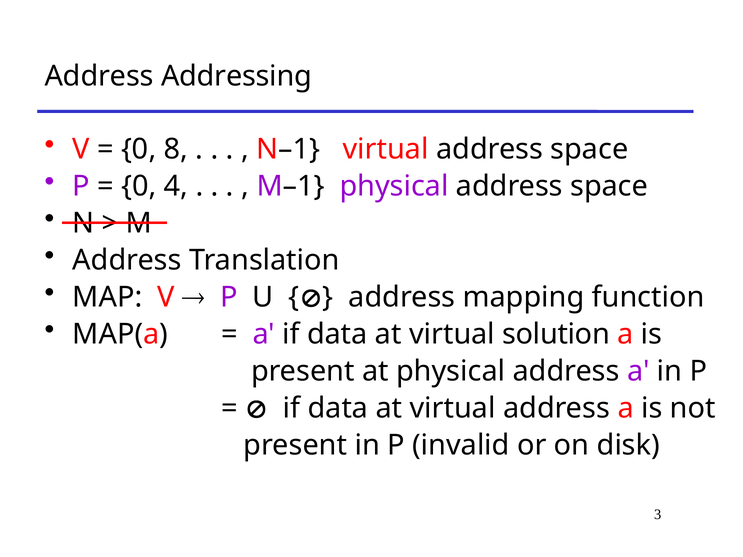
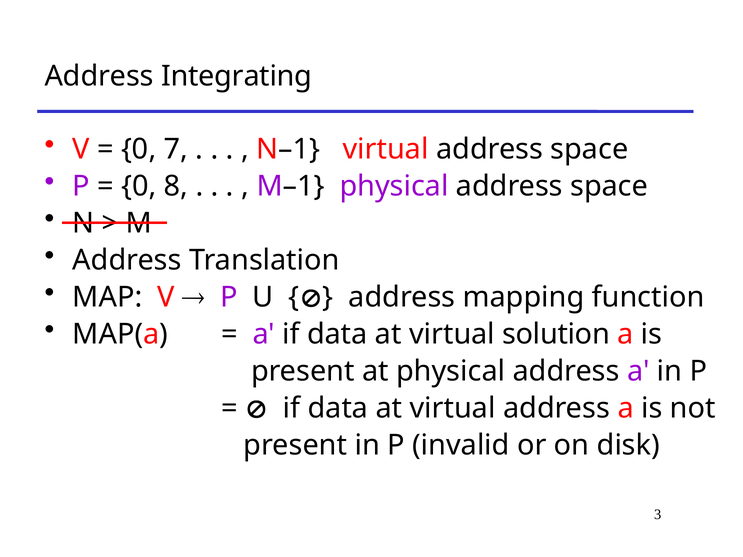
Addressing: Addressing -> Integrating
8: 8 -> 7
4: 4 -> 8
